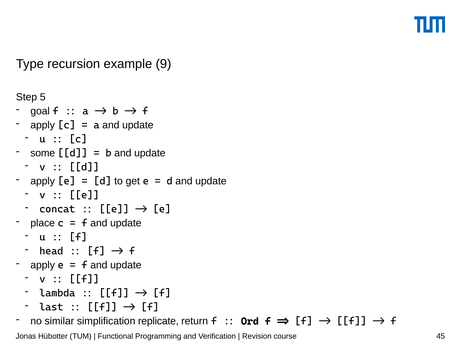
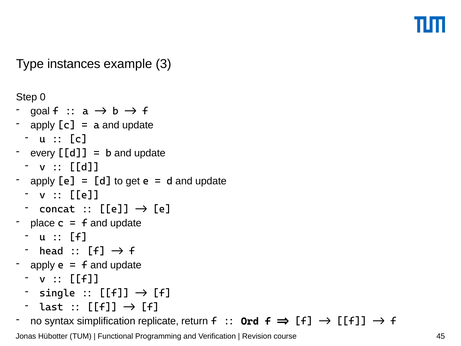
recursion: recursion -> instances
9: 9 -> 3
5: 5 -> 0
some: some -> every
lambda: lambda -> single
similar: similar -> syntax
